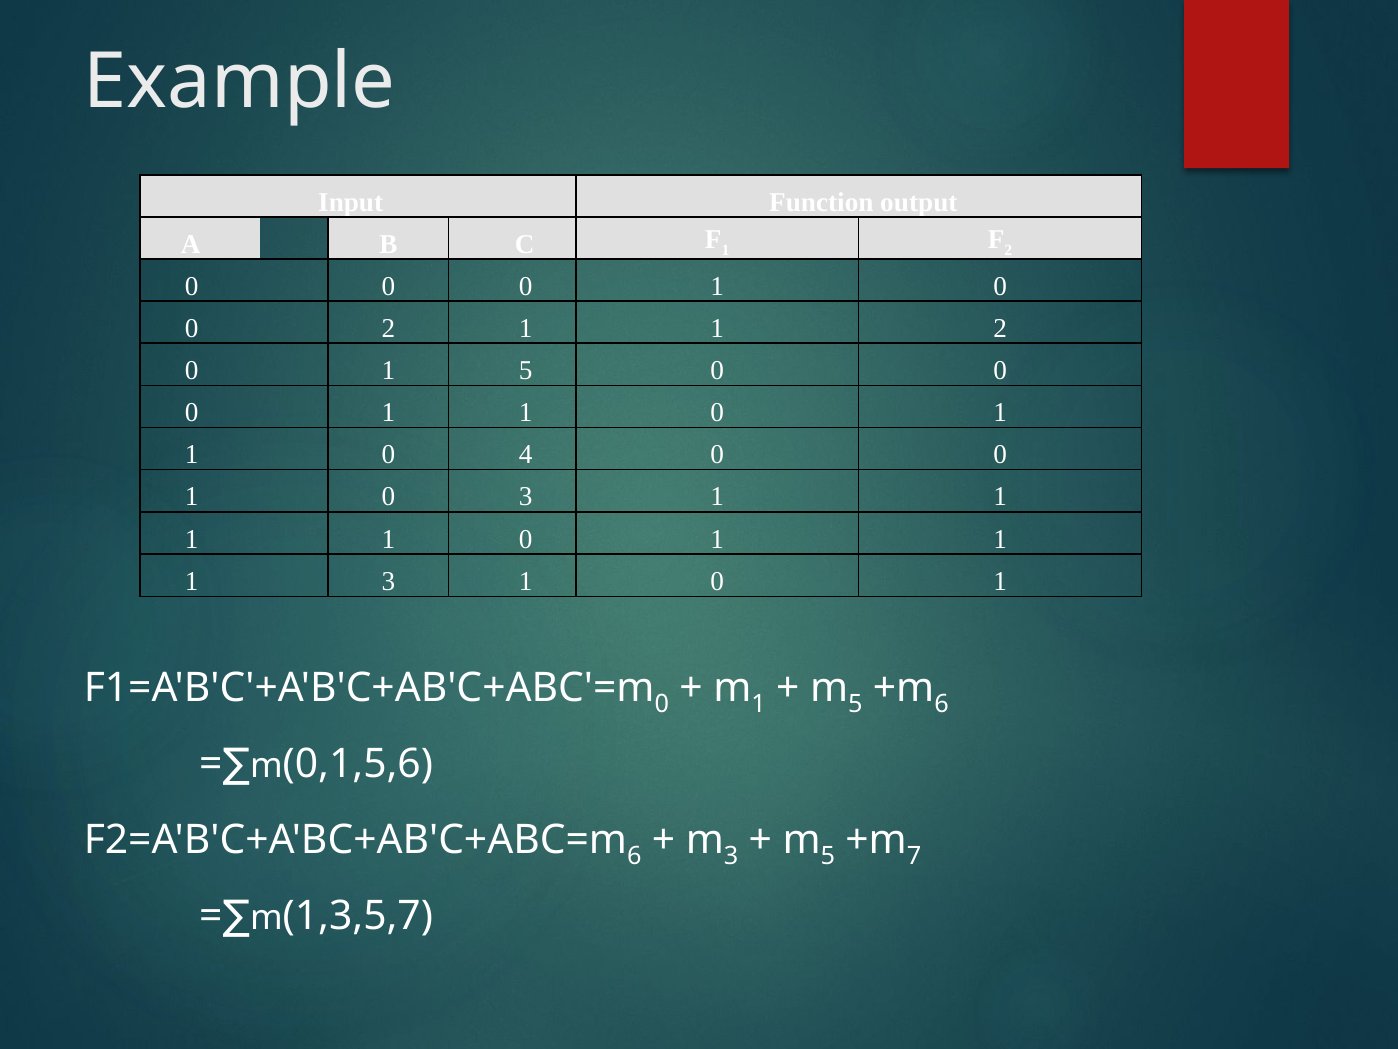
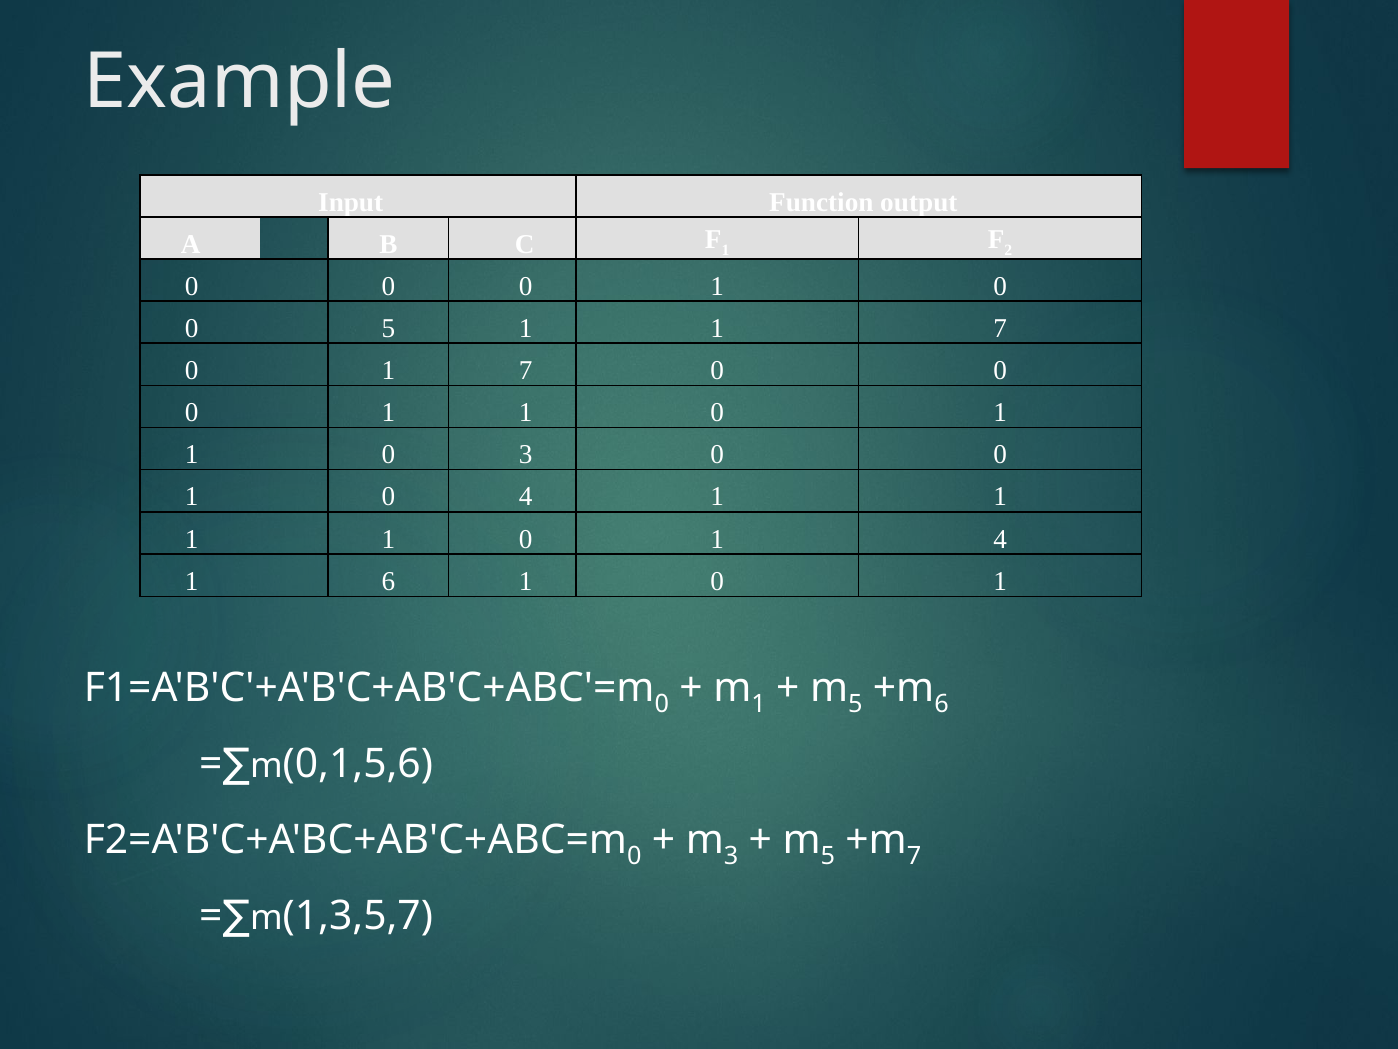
0 2: 2 -> 5
1 1 2: 2 -> 7
0 1 5: 5 -> 7
0 4: 4 -> 3
0 3: 3 -> 4
1 at (1000, 539): 1 -> 4
1 3: 3 -> 6
6 at (634, 856): 6 -> 0
